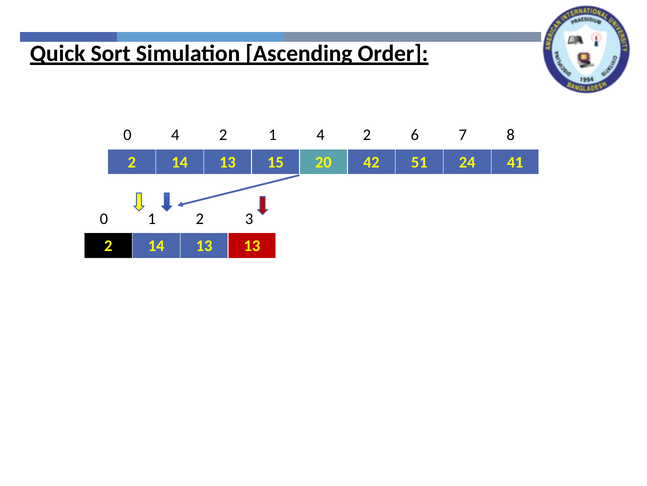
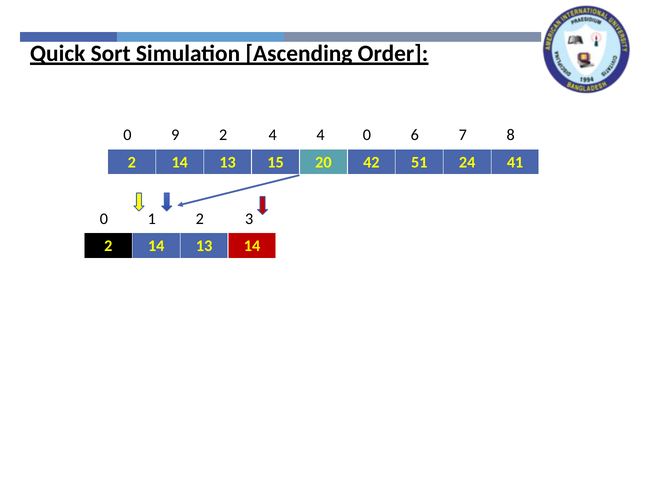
0 4: 4 -> 9
2 1: 1 -> 4
2 at (367, 135): 2 -> 0
13 13: 13 -> 14
